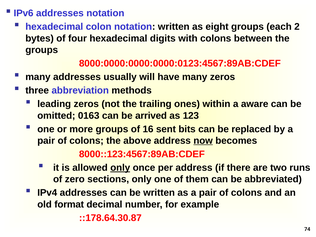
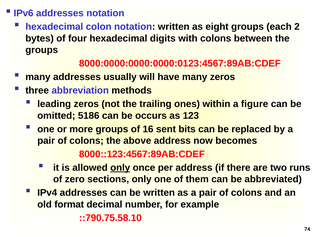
aware: aware -> figure
0163: 0163 -> 5186
arrived: arrived -> occurs
now underline: present -> none
::178.64.30.87: ::178.64.30.87 -> ::790.75.58.10
